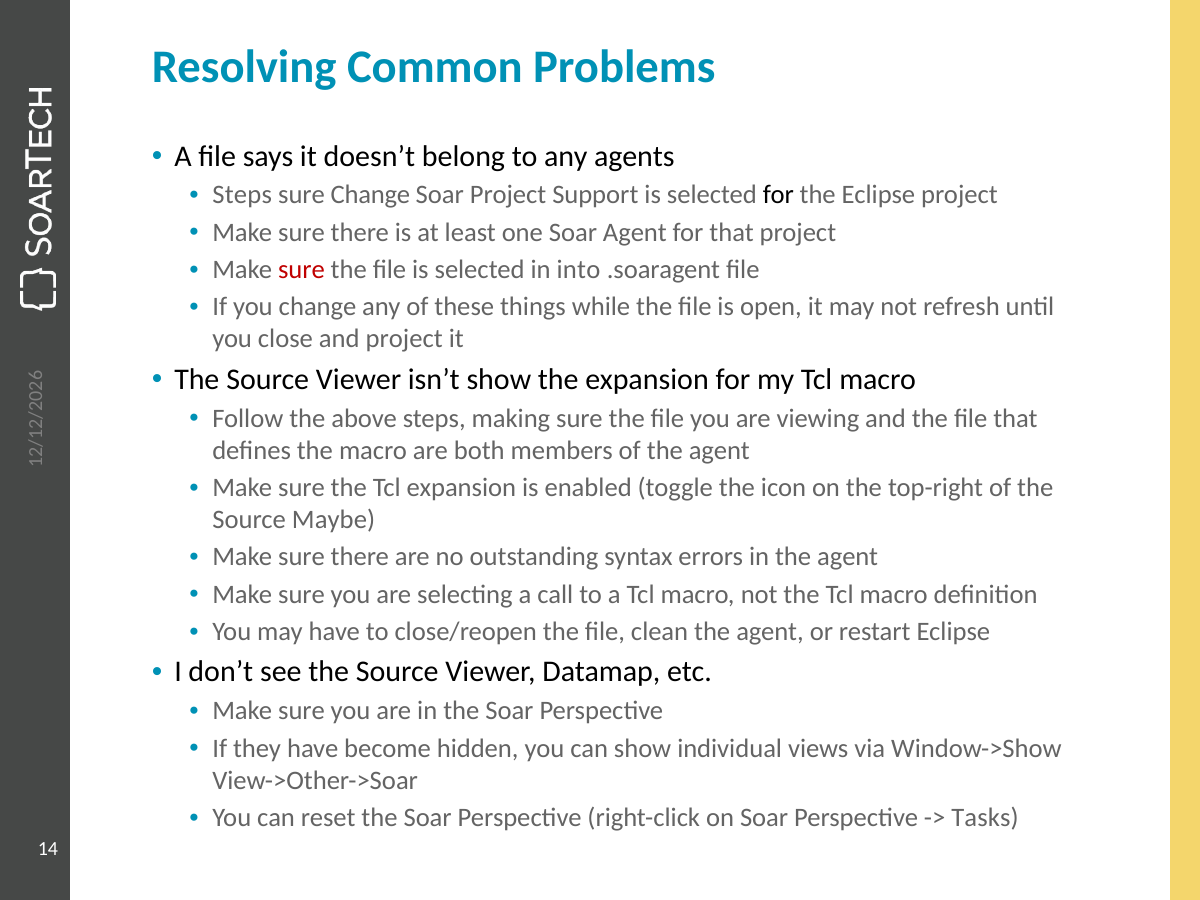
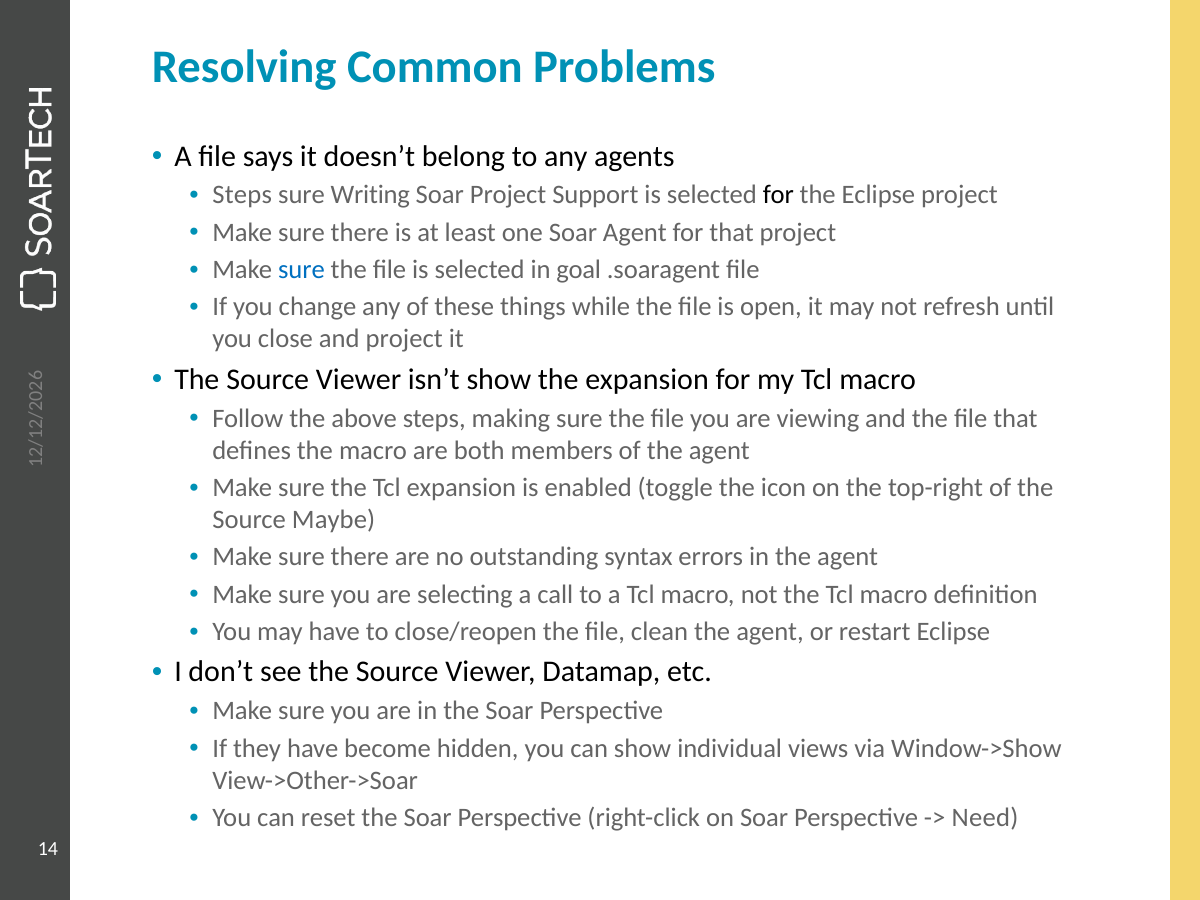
sure Change: Change -> Writing
sure at (301, 270) colour: red -> blue
into: into -> goal
Tasks: Tasks -> Need
